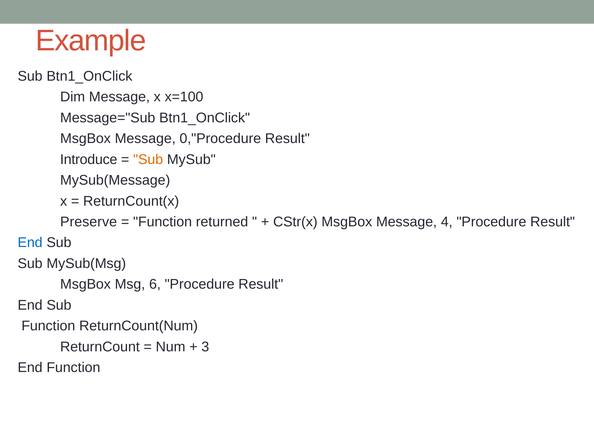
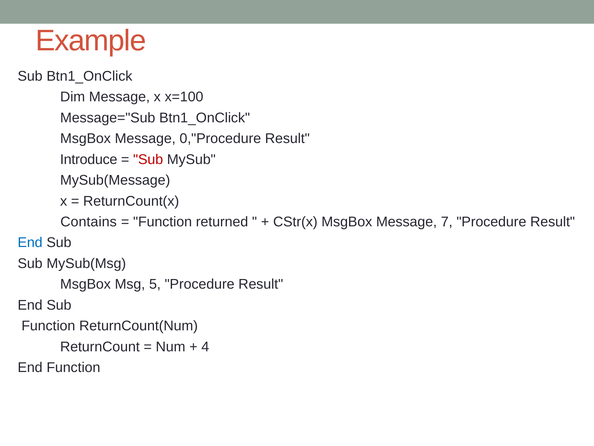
Sub at (148, 159) colour: orange -> red
Preserve: Preserve -> Contains
4: 4 -> 7
6: 6 -> 5
3: 3 -> 4
